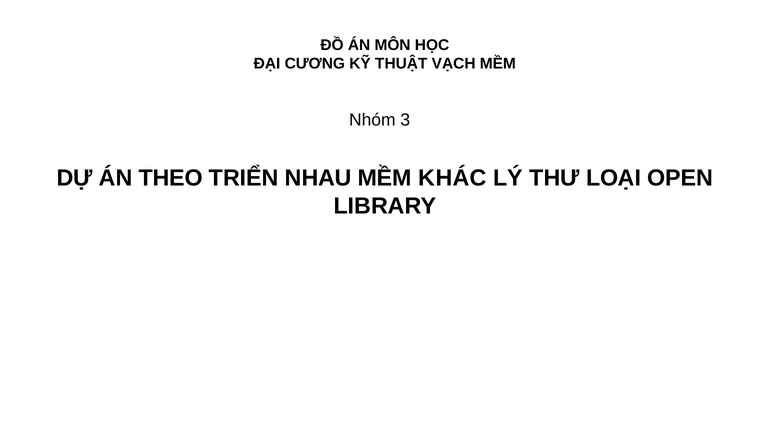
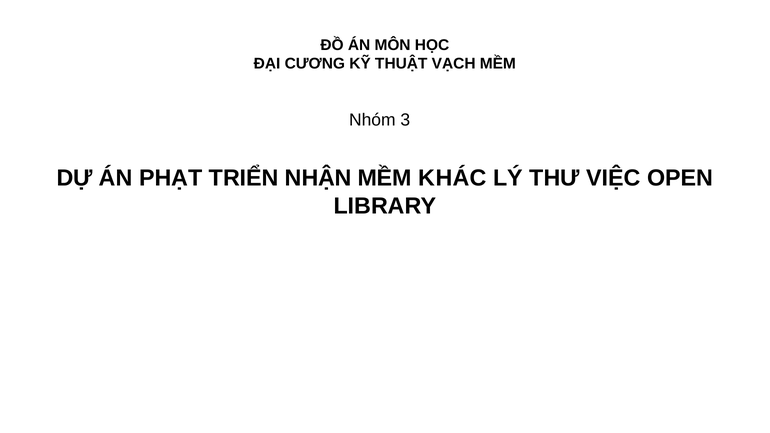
THEO: THEO -> PHẠT
NHAU: NHAU -> NHẬN
LOẠI: LOẠI -> VIỆC
